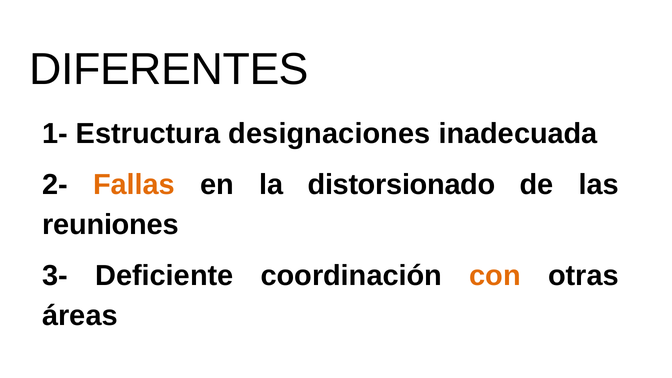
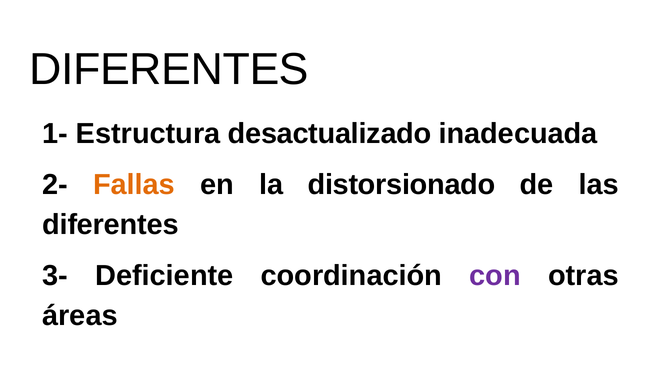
designaciones: designaciones -> desactualizado
reuniones at (111, 225): reuniones -> diferentes
con colour: orange -> purple
